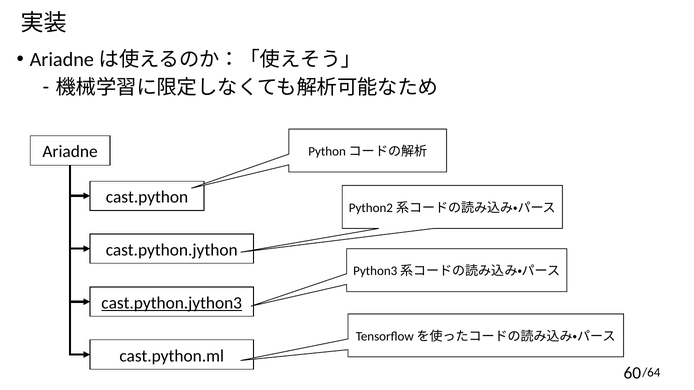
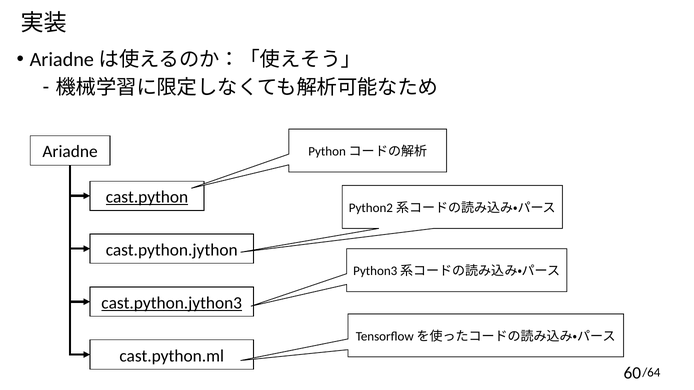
cast.python underline: none -> present
